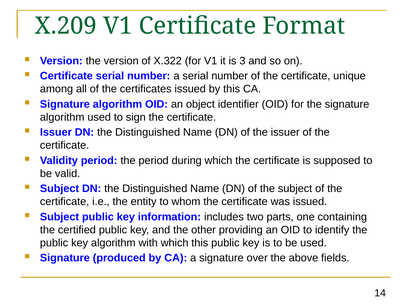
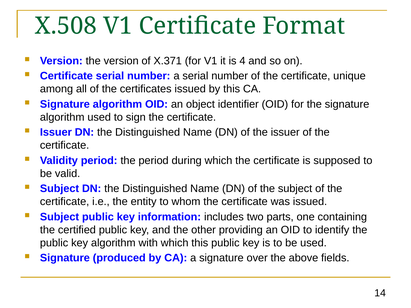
X.209: X.209 -> X.508
X.322: X.322 -> X.371
3: 3 -> 4
